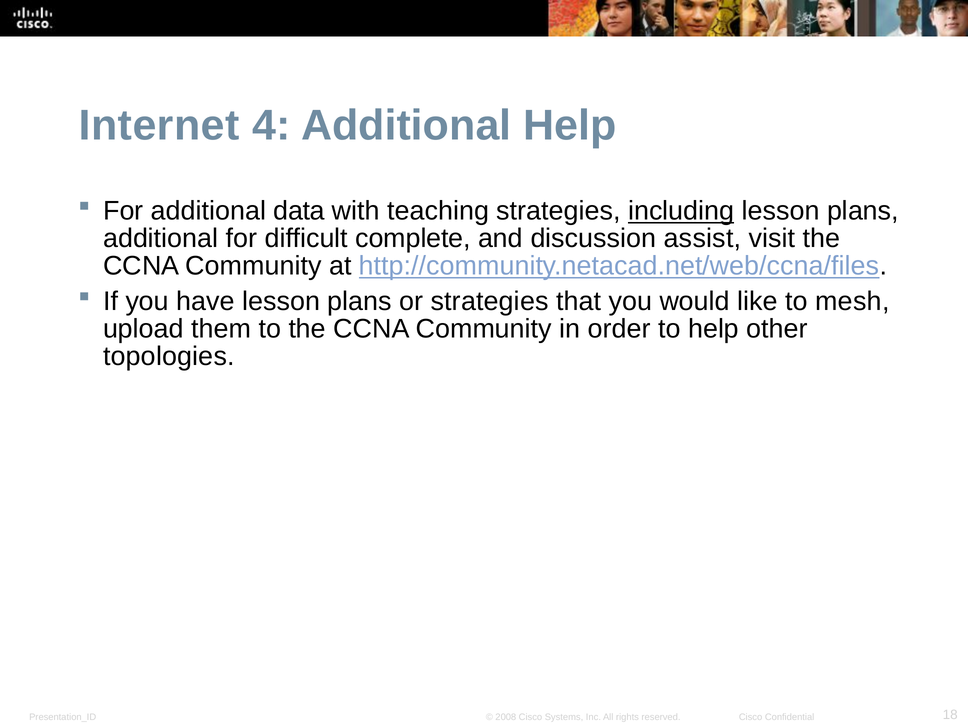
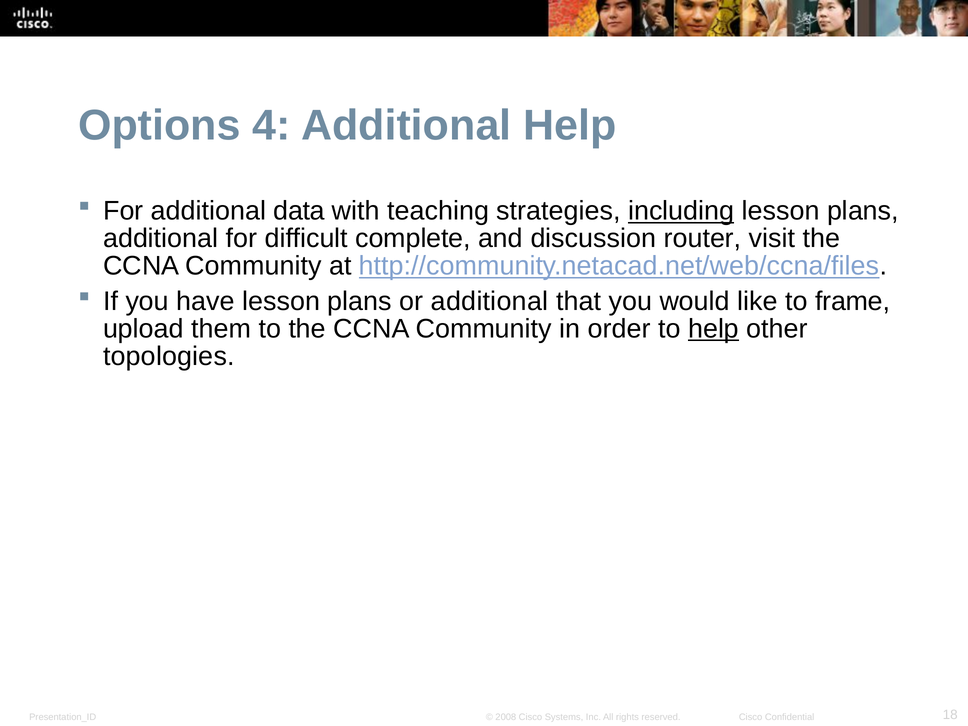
Internet: Internet -> Options
assist: assist -> router
or strategies: strategies -> additional
mesh: mesh -> frame
help at (714, 329) underline: none -> present
